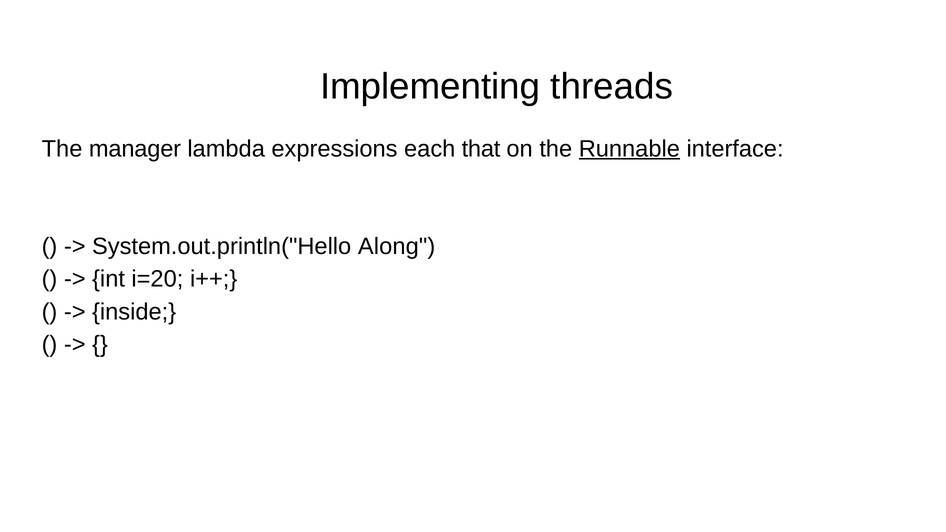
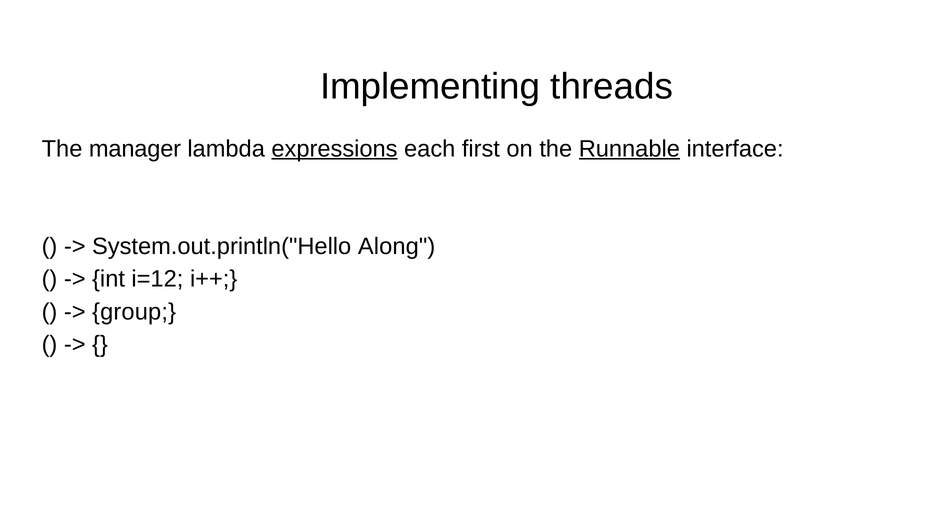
expressions underline: none -> present
that: that -> first
i=20: i=20 -> i=12
inside: inside -> group
